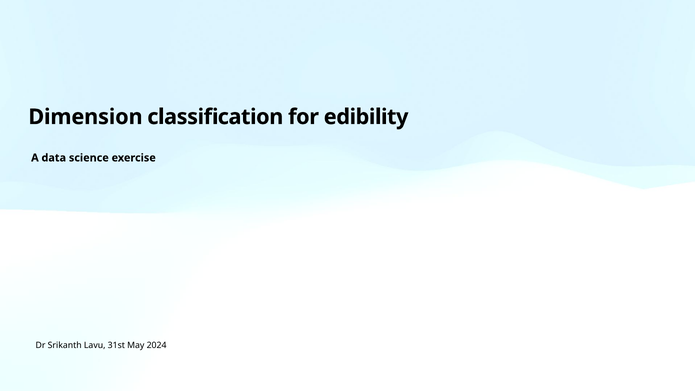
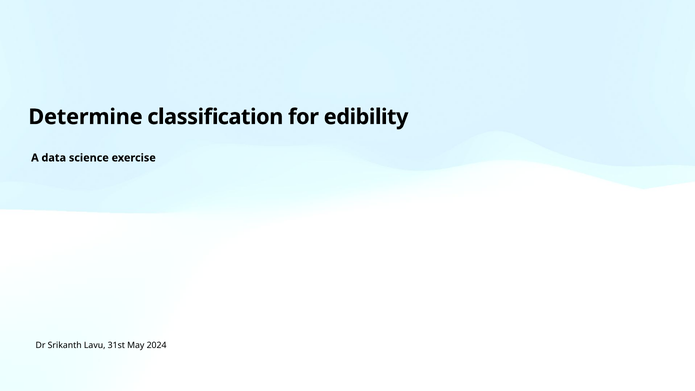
Dimension: Dimension -> Determine
